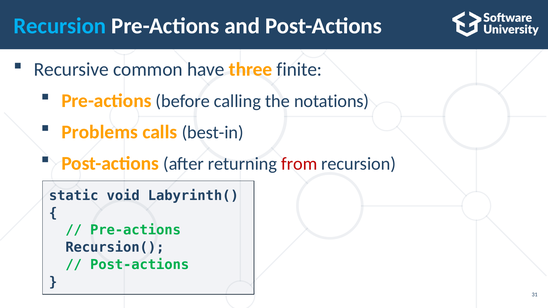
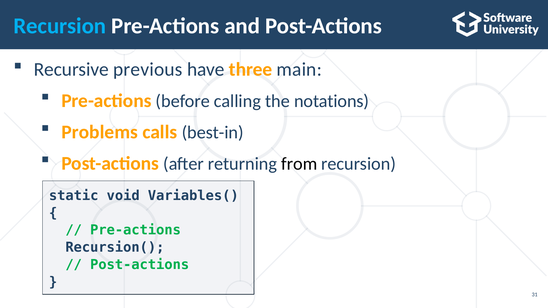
common: common -> previous
finite: finite -> main
from colour: red -> black
Labyrinth(: Labyrinth( -> Variables(
